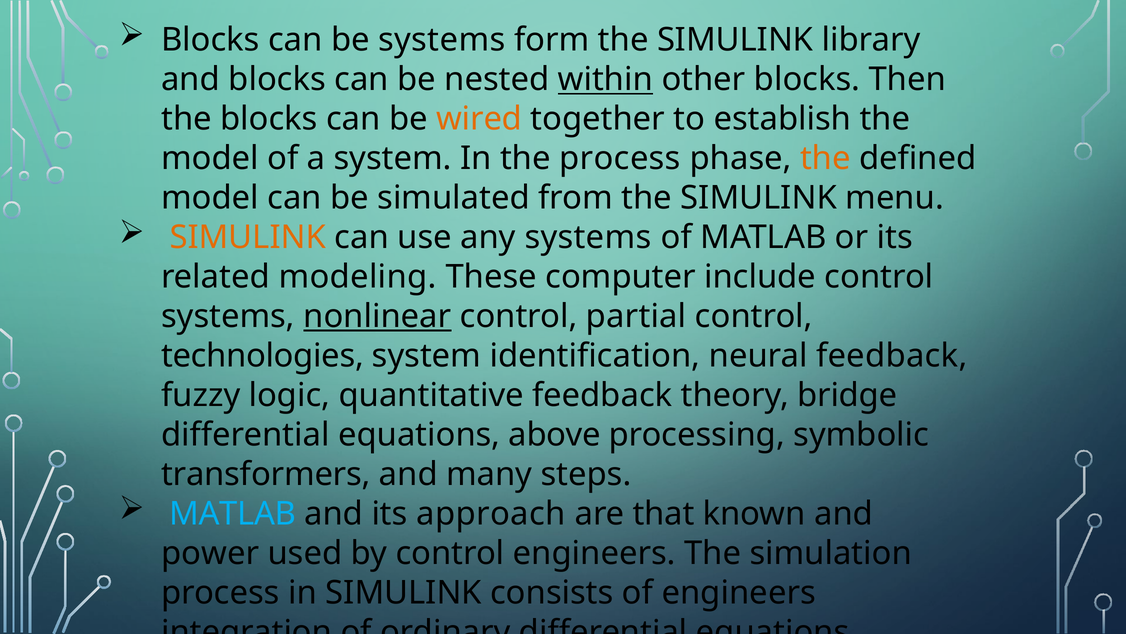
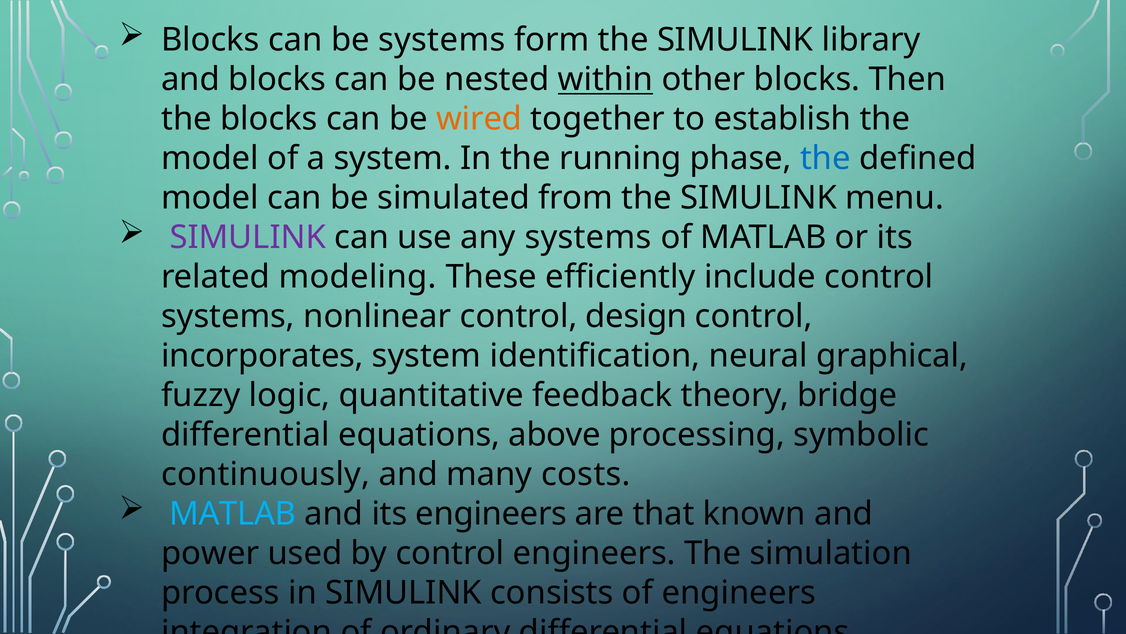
the process: process -> running
the at (825, 158) colour: orange -> blue
SIMULINK at (248, 237) colour: orange -> purple
computer: computer -> efficiently
nonlinear underline: present -> none
partial: partial -> design
technologies: technologies -> incorporates
neural feedback: feedback -> graphical
transformers: transformers -> continuously
steps: steps -> costs
its approach: approach -> engineers
